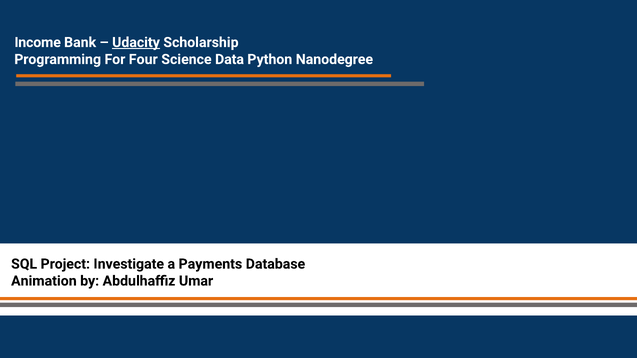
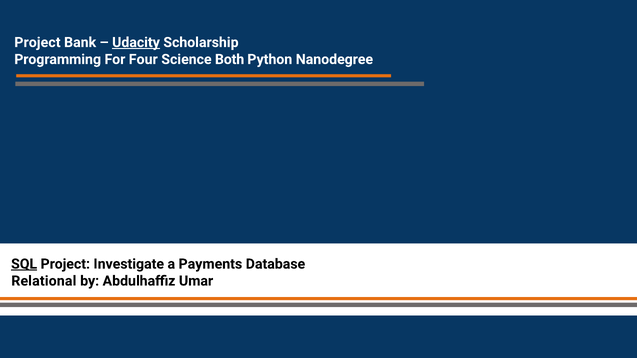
Income at (38, 42): Income -> Project
Data: Data -> Both
SQL underline: none -> present
Animation: Animation -> Relational
